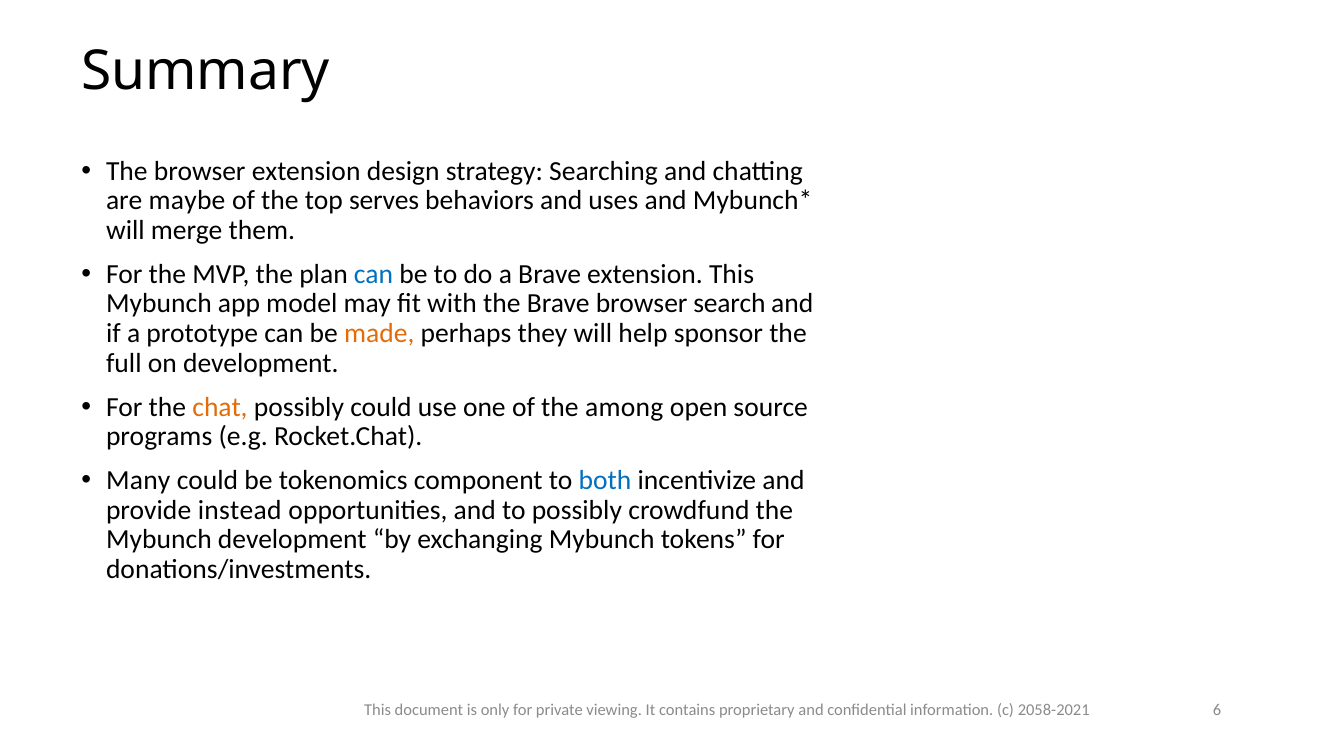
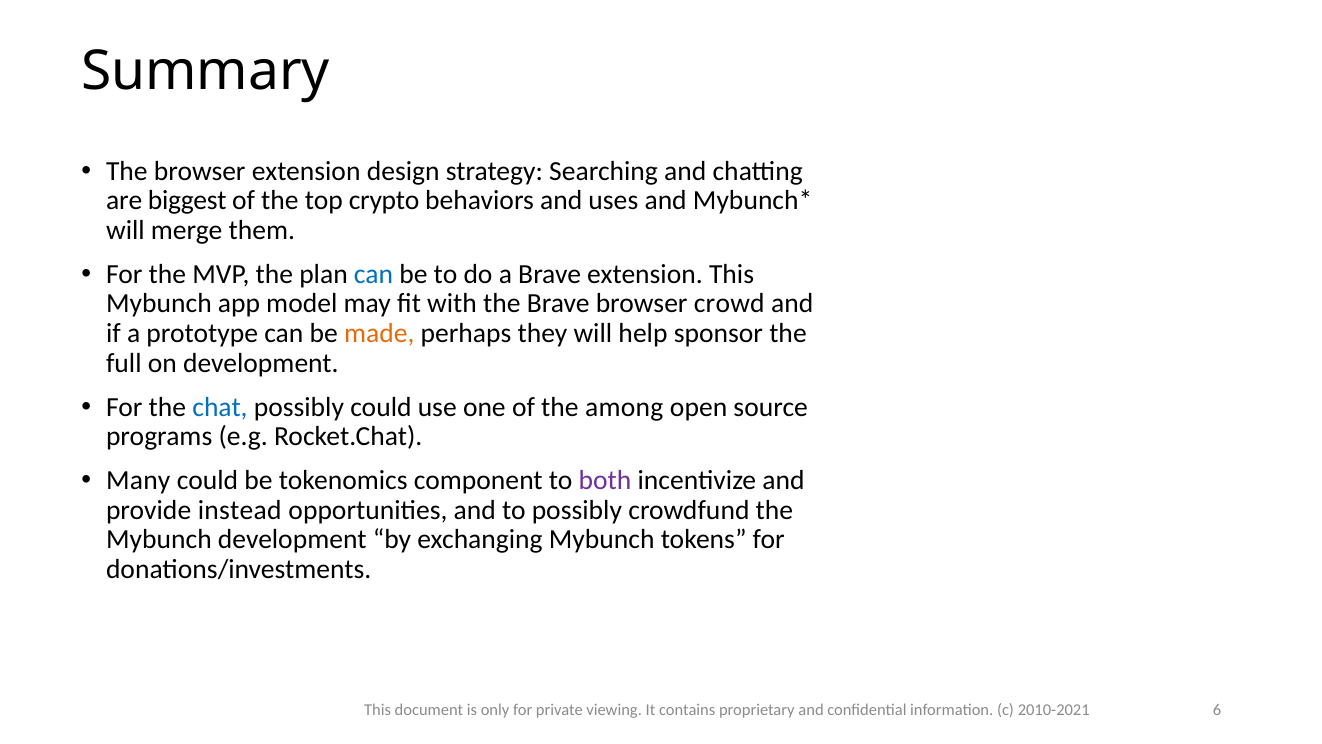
maybe: maybe -> biggest
serves: serves -> crypto
search: search -> crowd
chat colour: orange -> blue
both colour: blue -> purple
2058-2021: 2058-2021 -> 2010-2021
